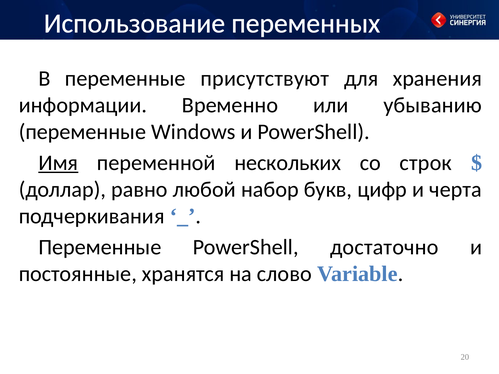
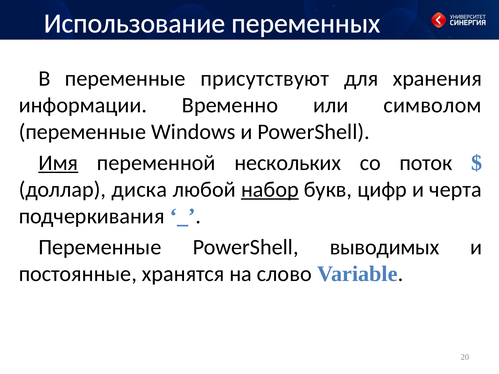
убыванию: убыванию -> символом
строк: строк -> поток
равно: равно -> диска
набор underline: none -> present
достаточно: достаточно -> выводимых
